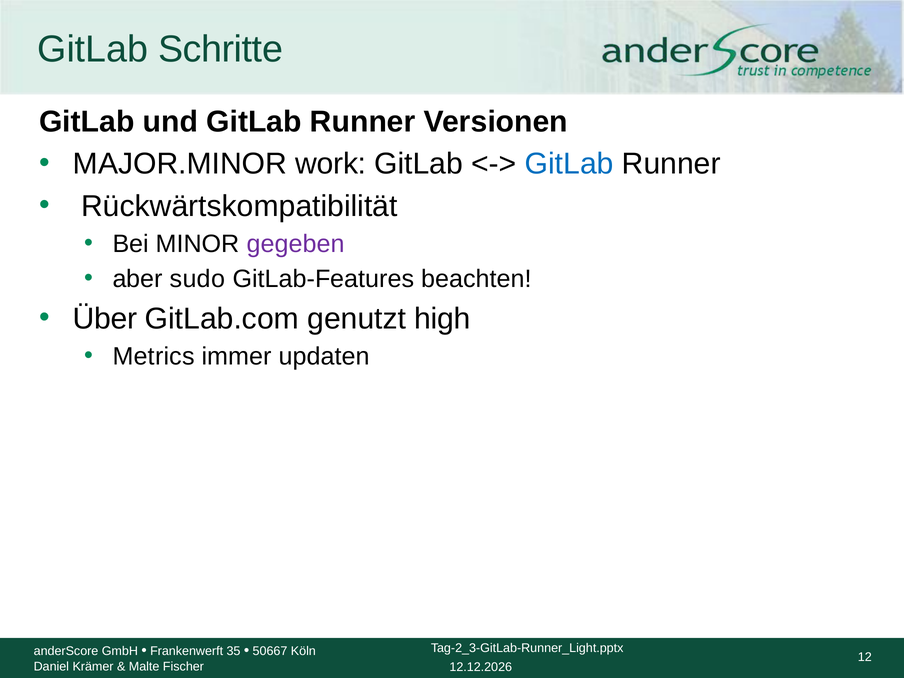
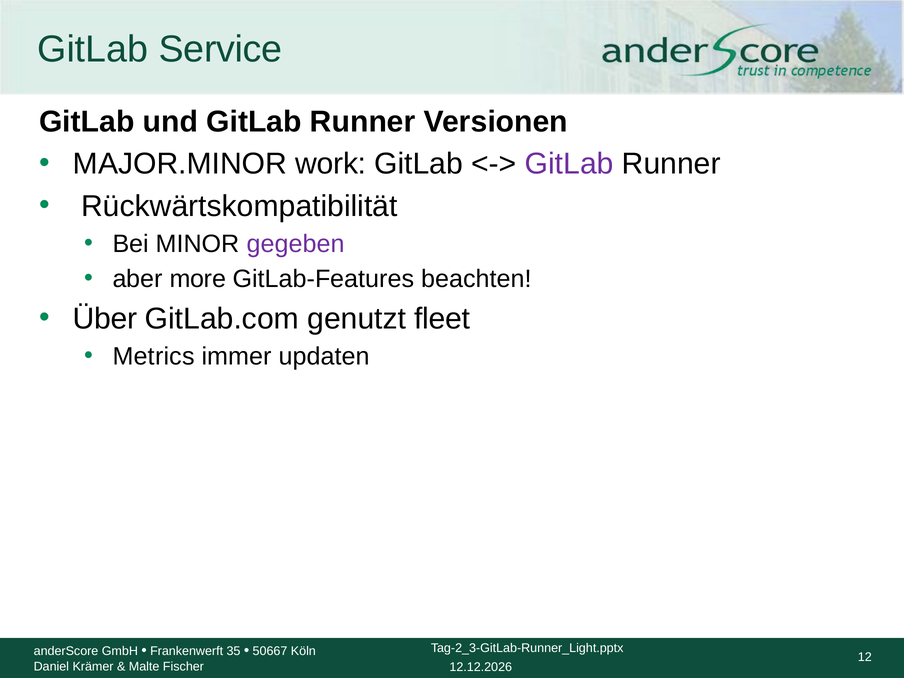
Schritte: Schritte -> Service
GitLab at (569, 164) colour: blue -> purple
sudo: sudo -> more
high: high -> fleet
